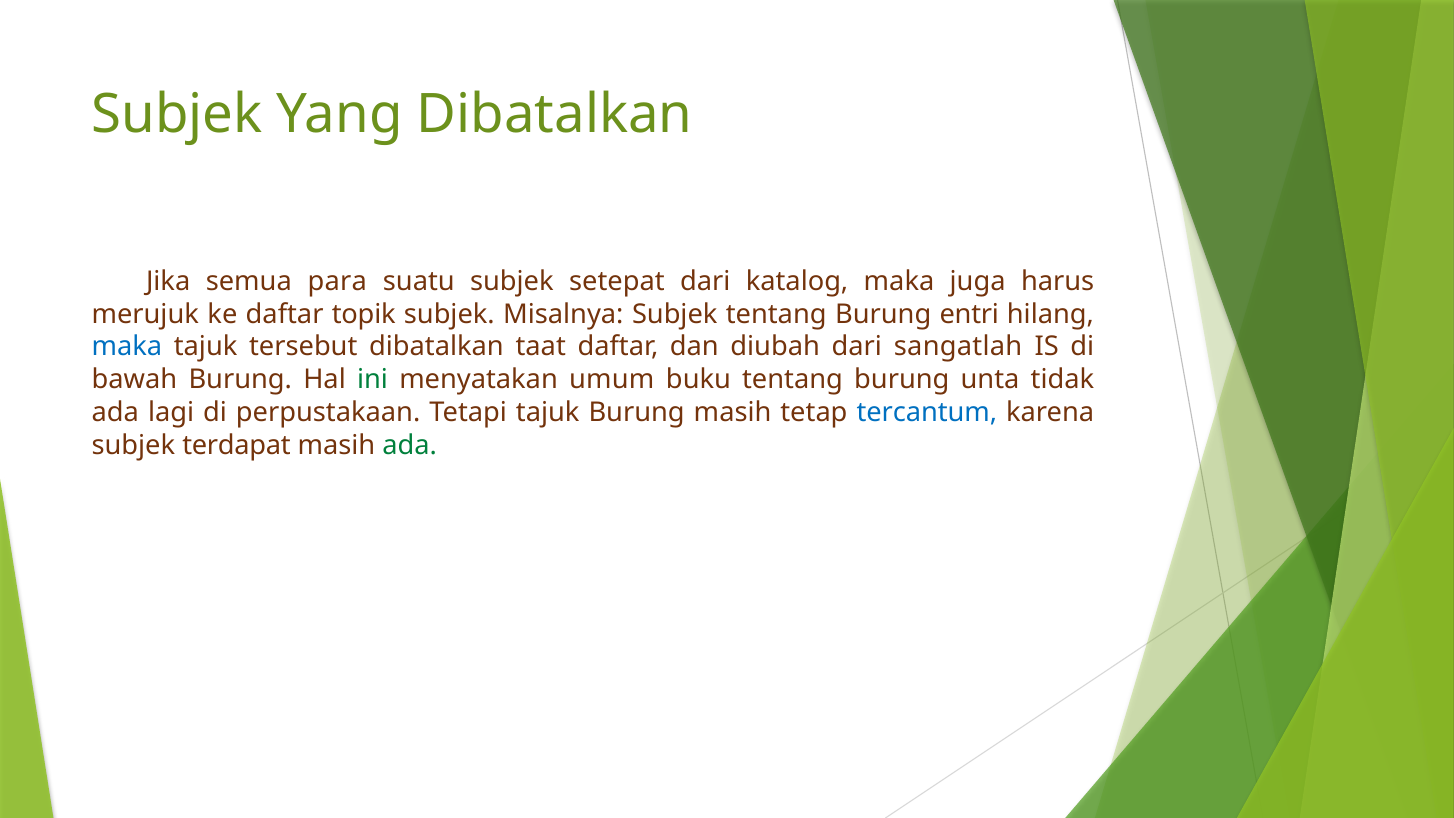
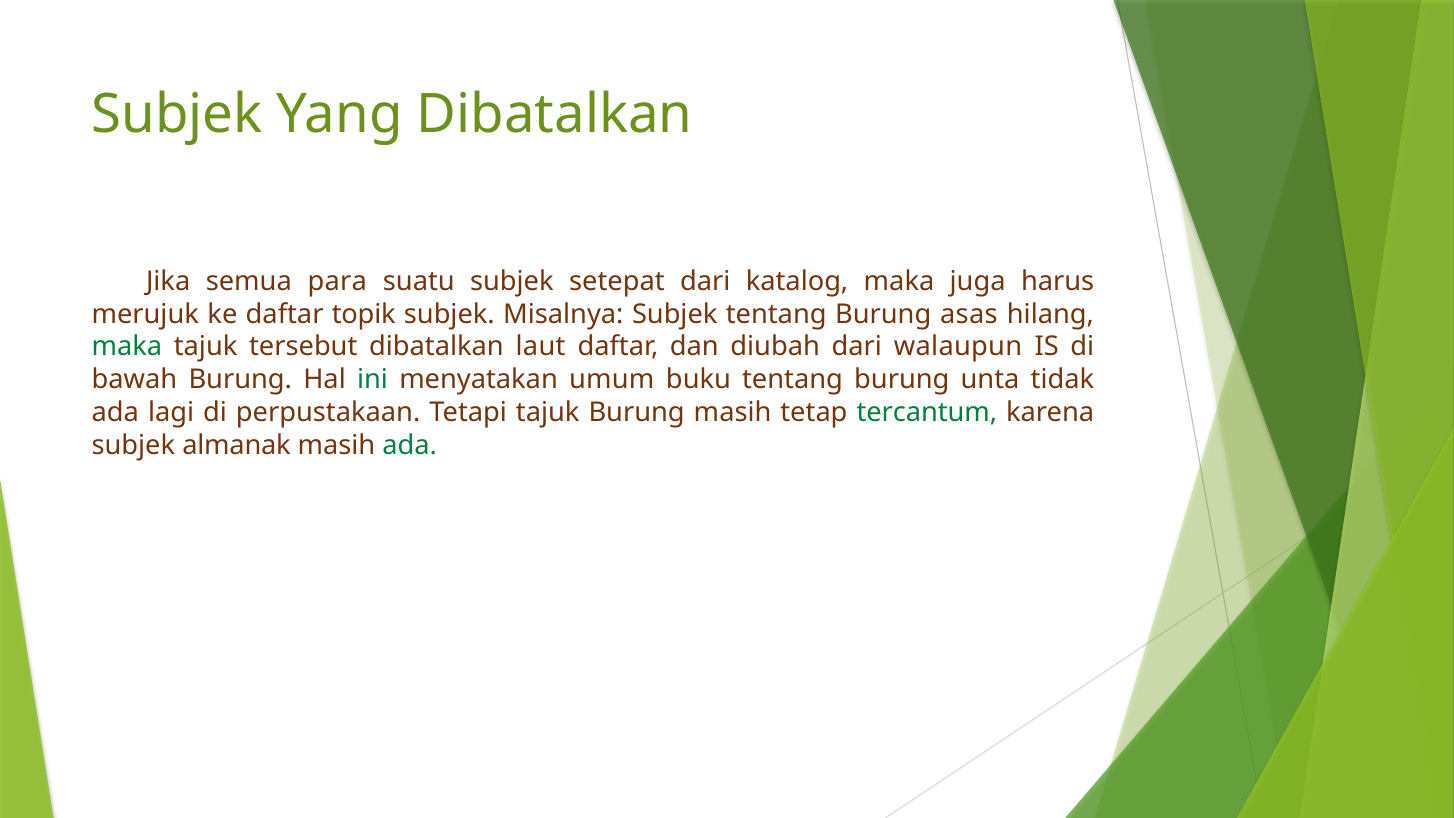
entri: entri -> asas
maka at (127, 347) colour: blue -> green
taat: taat -> laut
sangatlah: sangatlah -> walaupun
tercantum colour: blue -> green
terdapat: terdapat -> almanak
